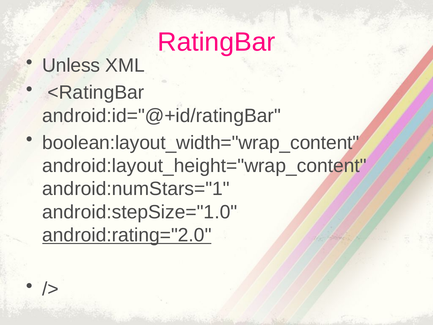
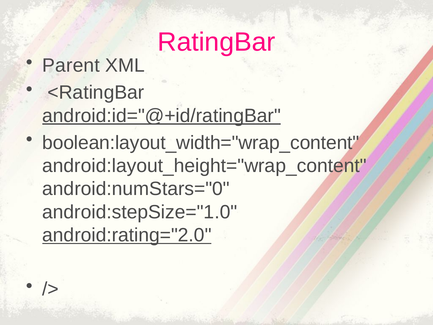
Unless: Unless -> Parent
android:id="@+id/ratingBar underline: none -> present
android:numStars="1: android:numStars="1 -> android:numStars="0
